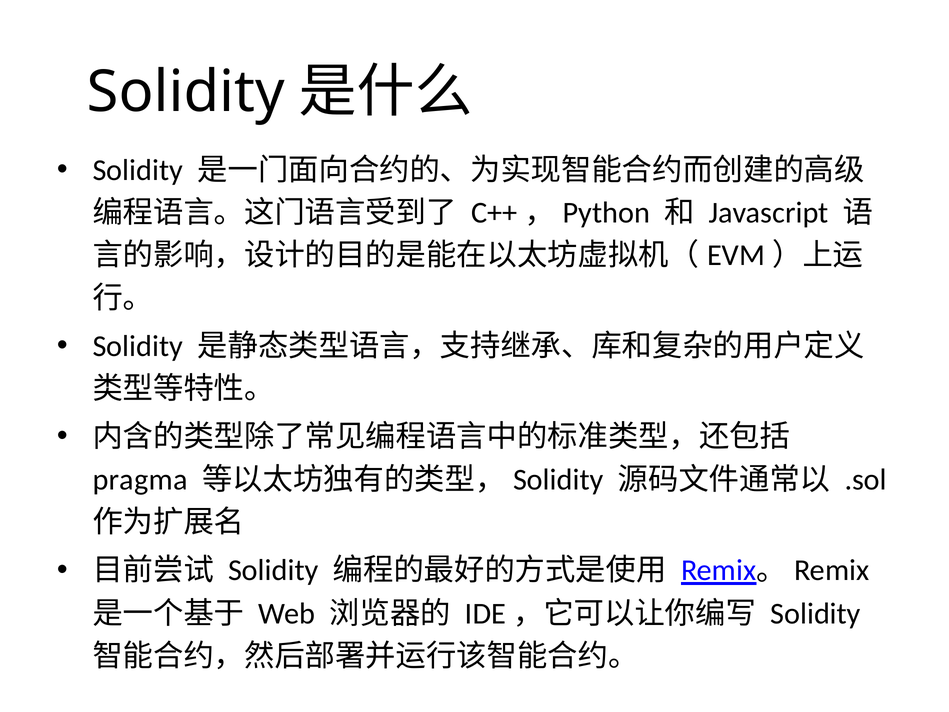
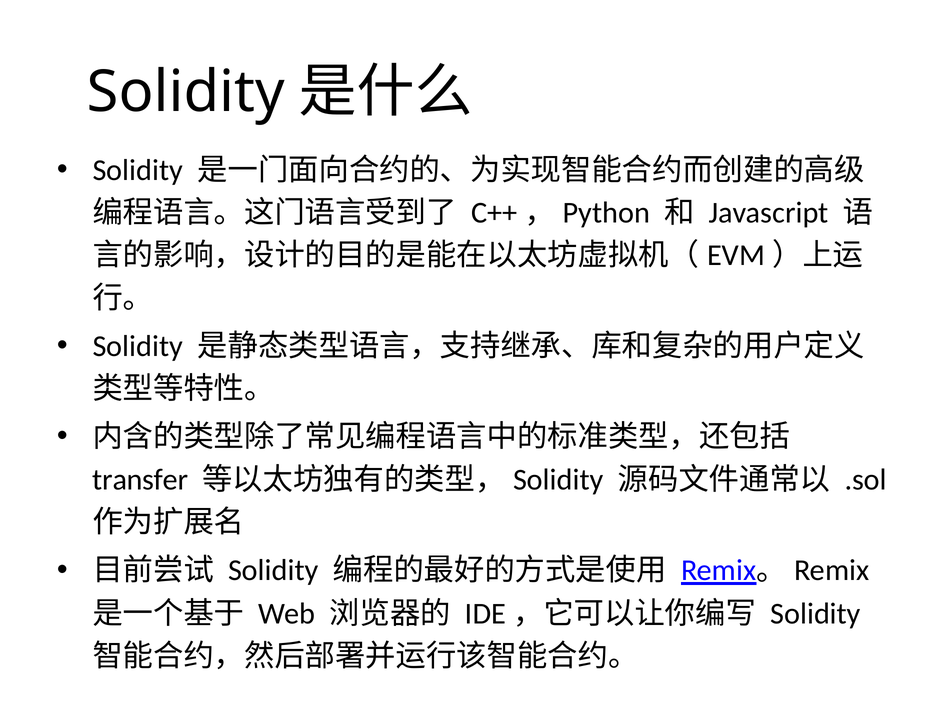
pragma: pragma -> transfer
